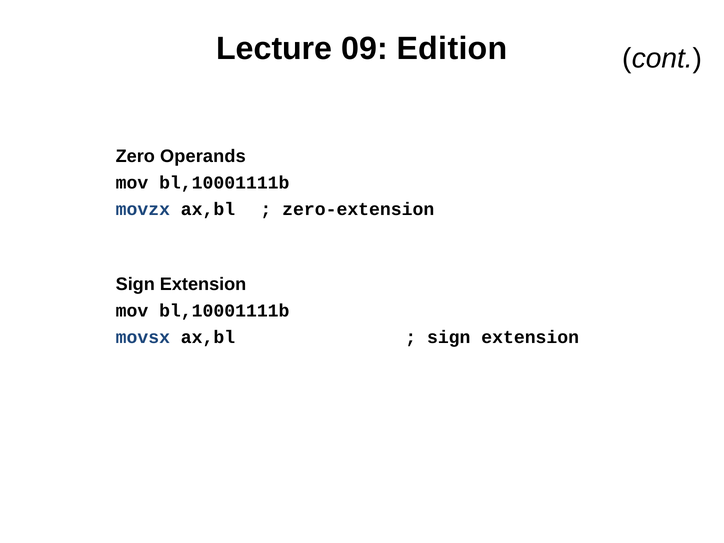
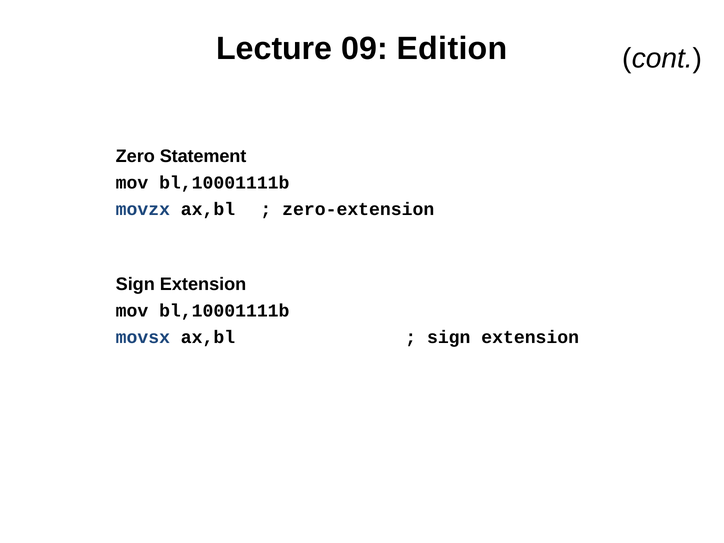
Operands: Operands -> Statement
